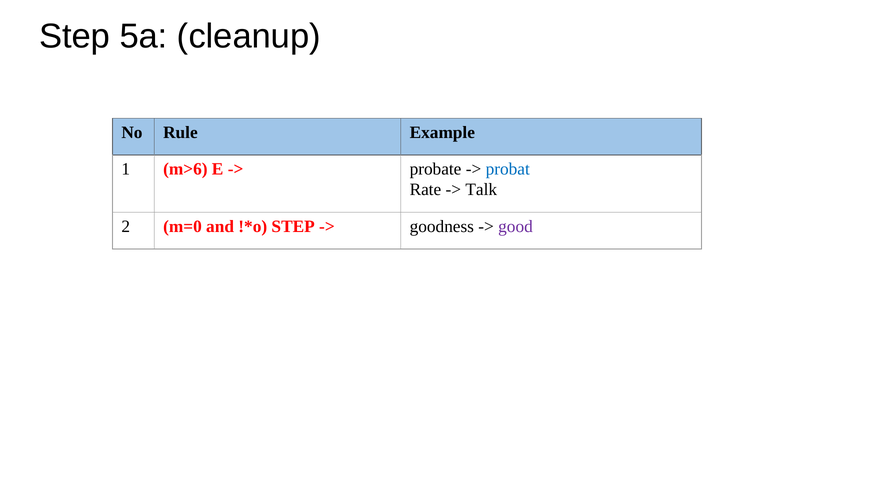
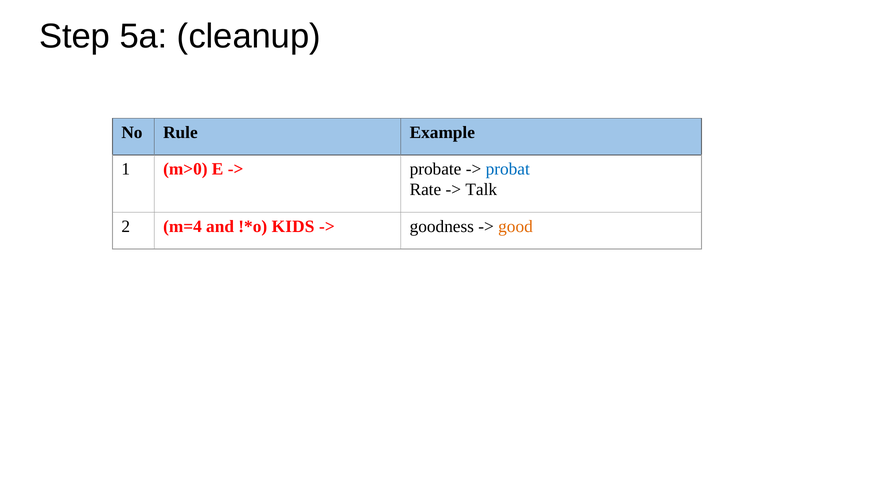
m>6: m>6 -> m>0
m=0: m=0 -> m=4
STEP at (293, 226): STEP -> KIDS
good colour: purple -> orange
